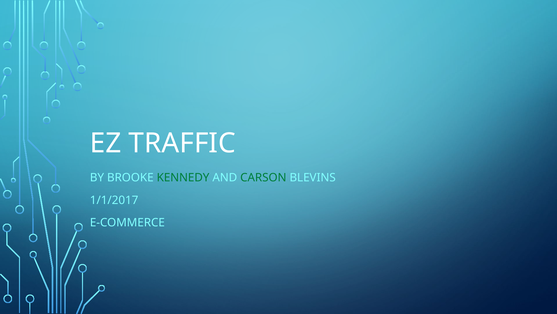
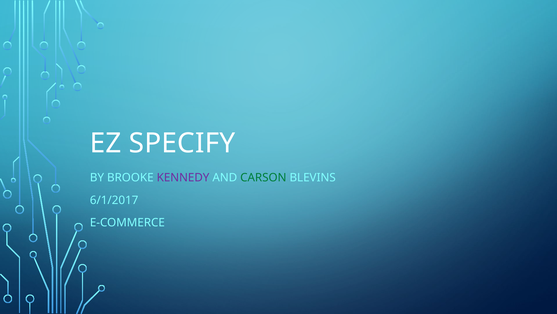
TRAFFIC: TRAFFIC -> SPECIFY
KENNEDY colour: green -> purple
1/1/2017: 1/1/2017 -> 6/1/2017
